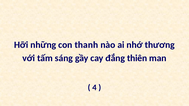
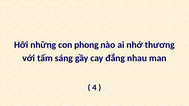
thanh: thanh -> phong
thiên: thiên -> nhau
